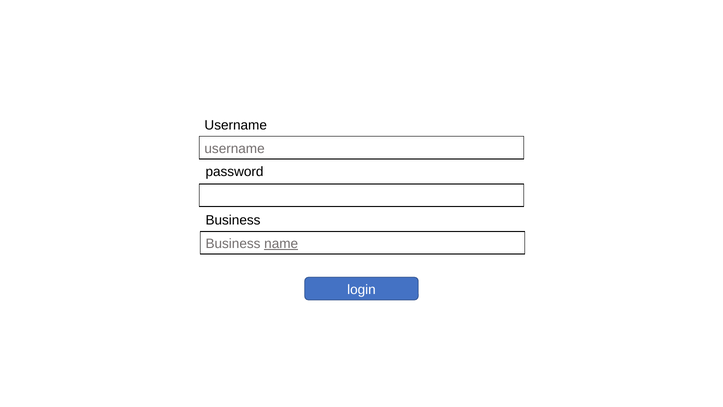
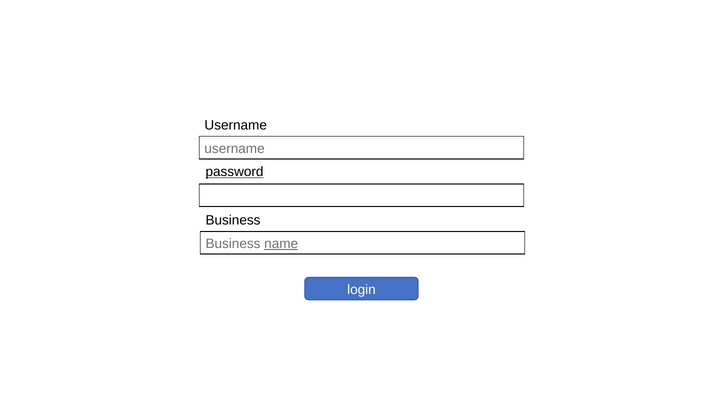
password underline: none -> present
